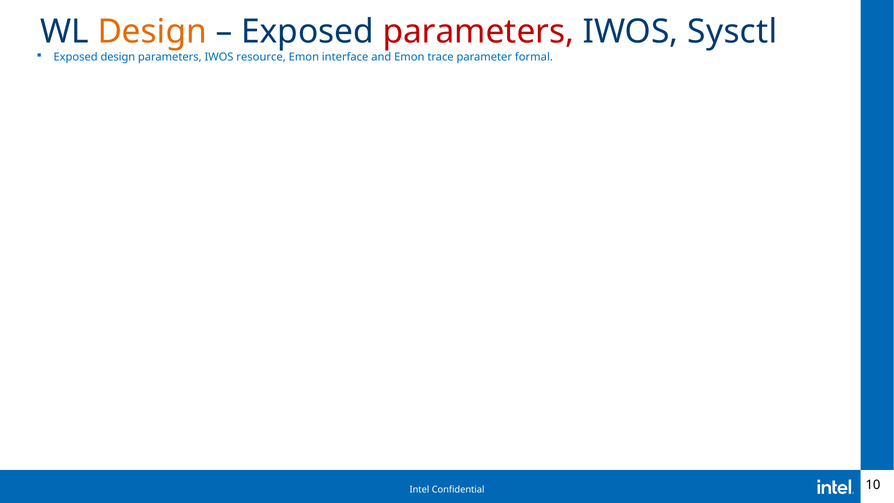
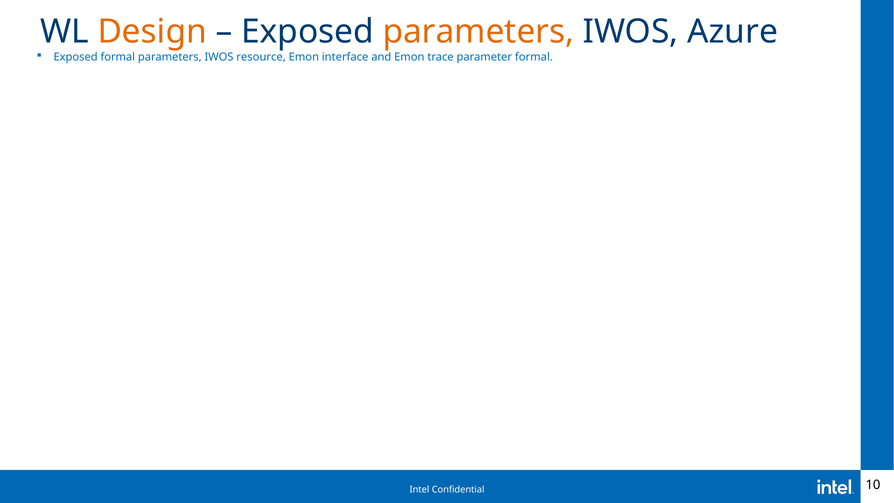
parameters at (478, 32) colour: red -> orange
Sysctl: Sysctl -> Azure
Exposed design: design -> formal
